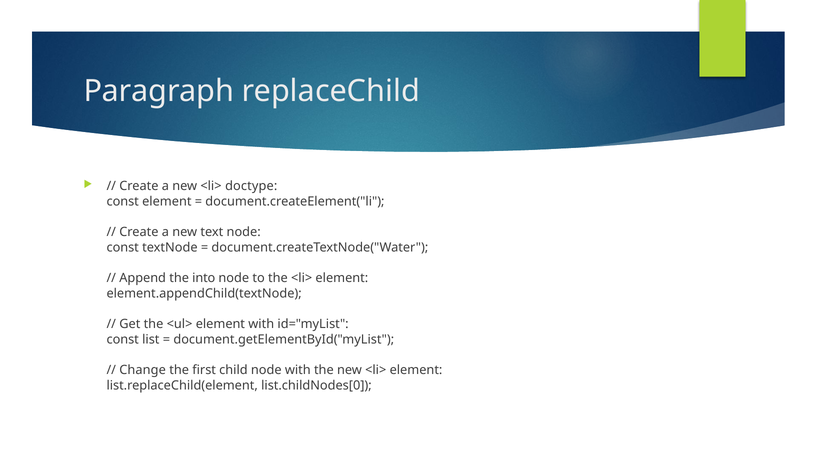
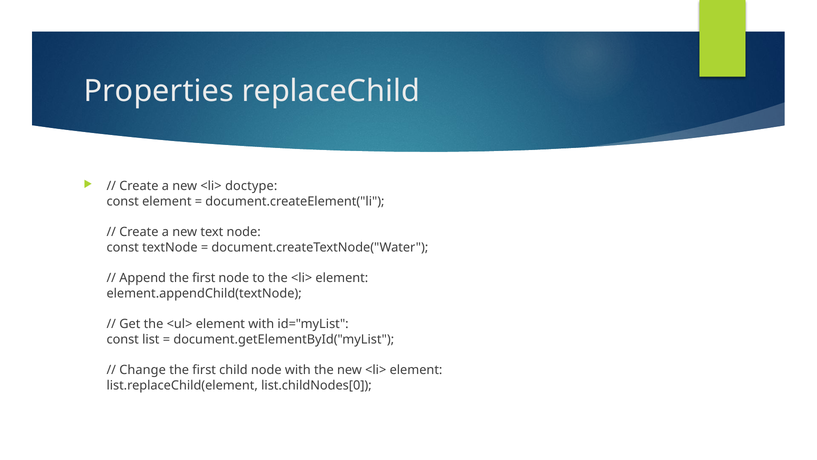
Paragraph: Paragraph -> Properties
Append the into: into -> first
